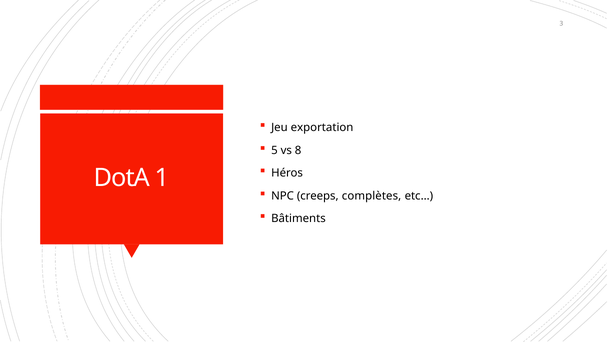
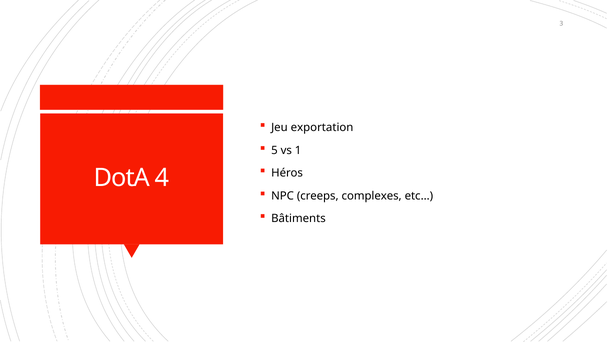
8: 8 -> 1
1: 1 -> 4
complètes: complètes -> complexes
